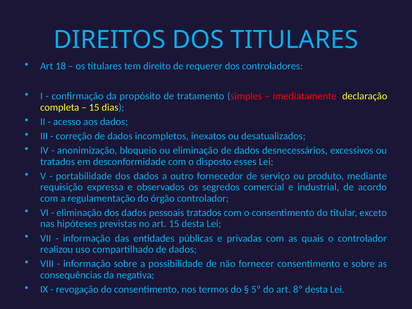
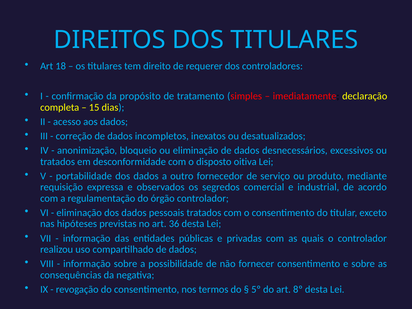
esses: esses -> oitiva
art 15: 15 -> 36
